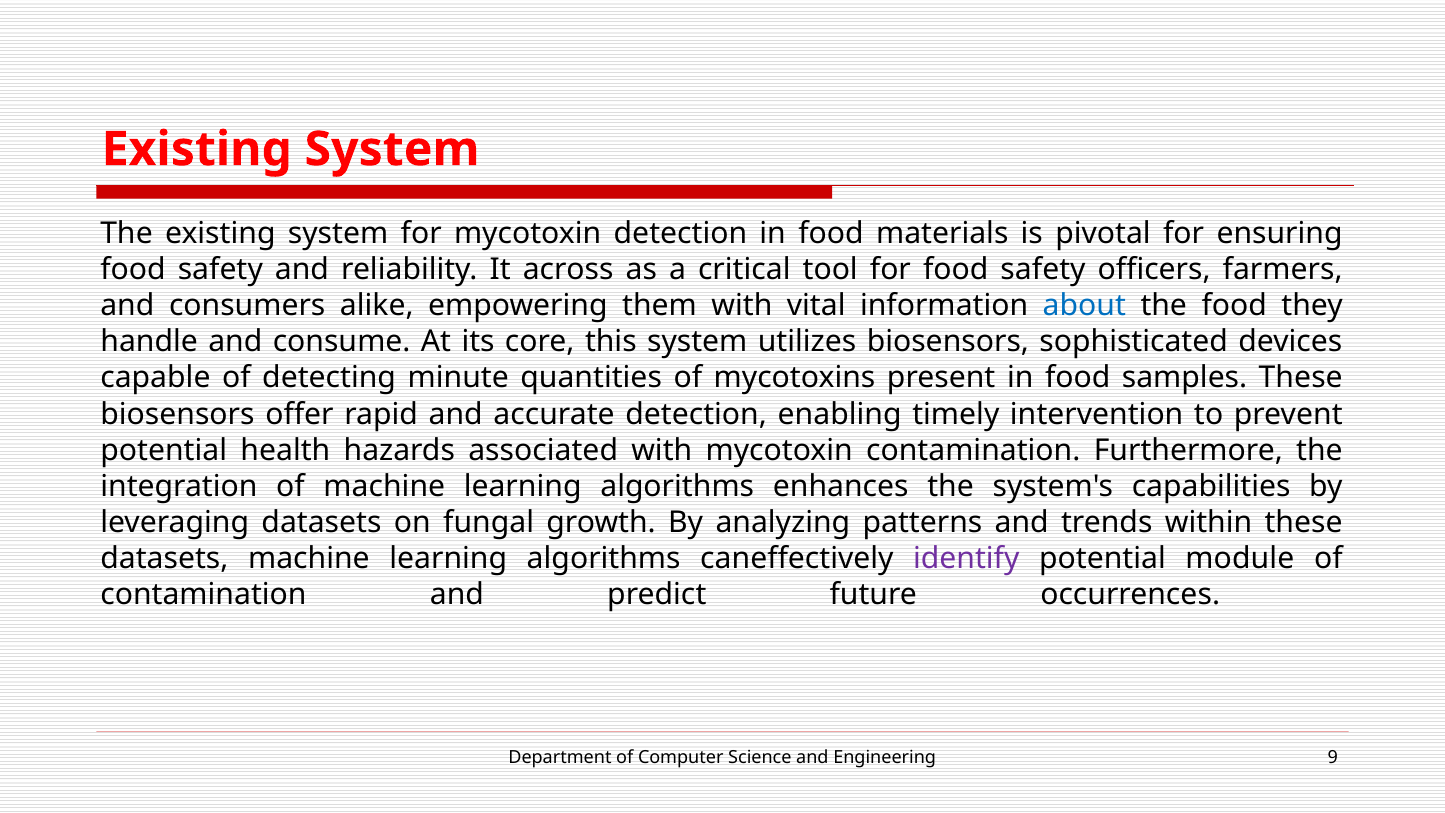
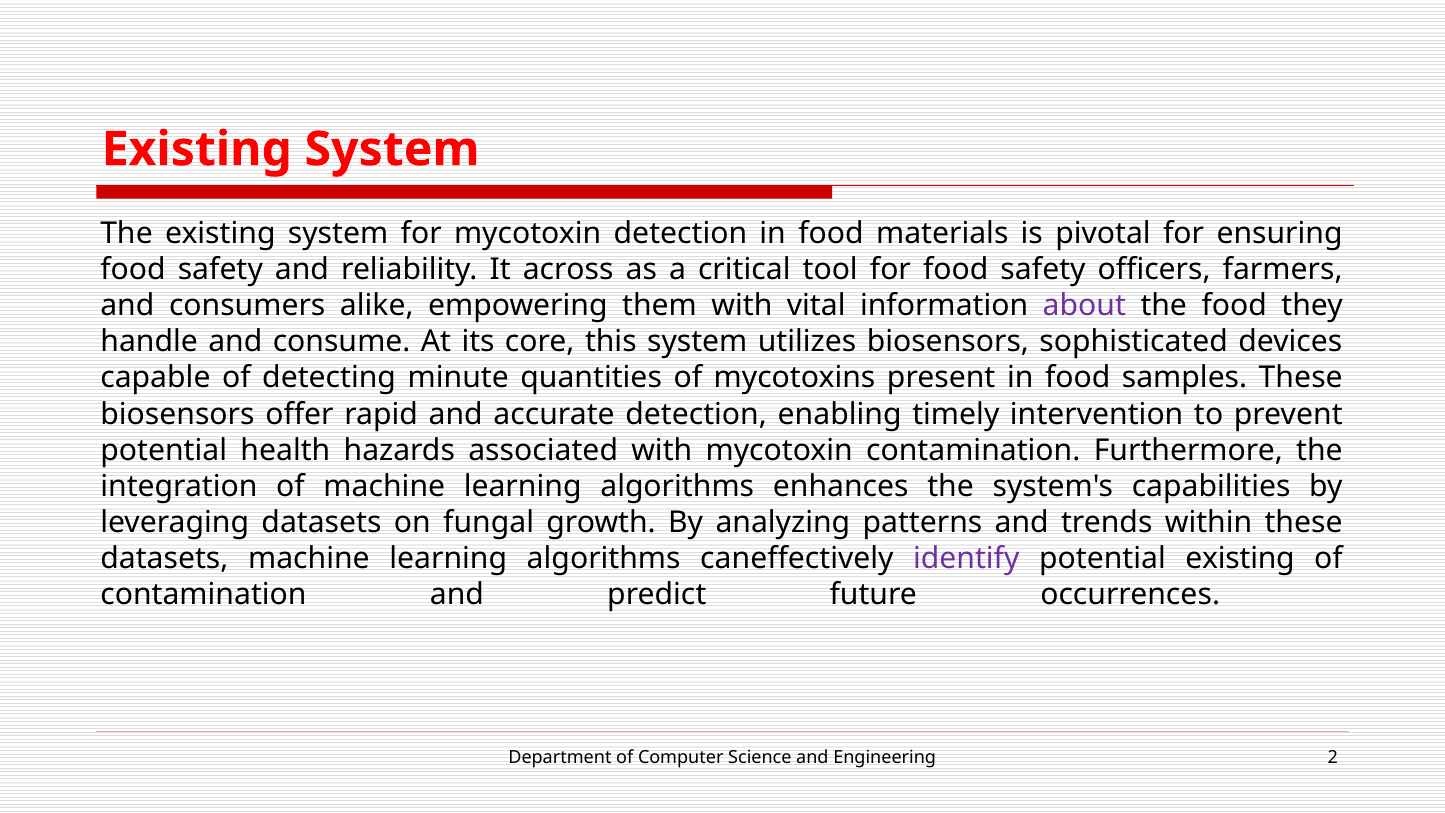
about colour: blue -> purple
potential module: module -> existing
9: 9 -> 2
